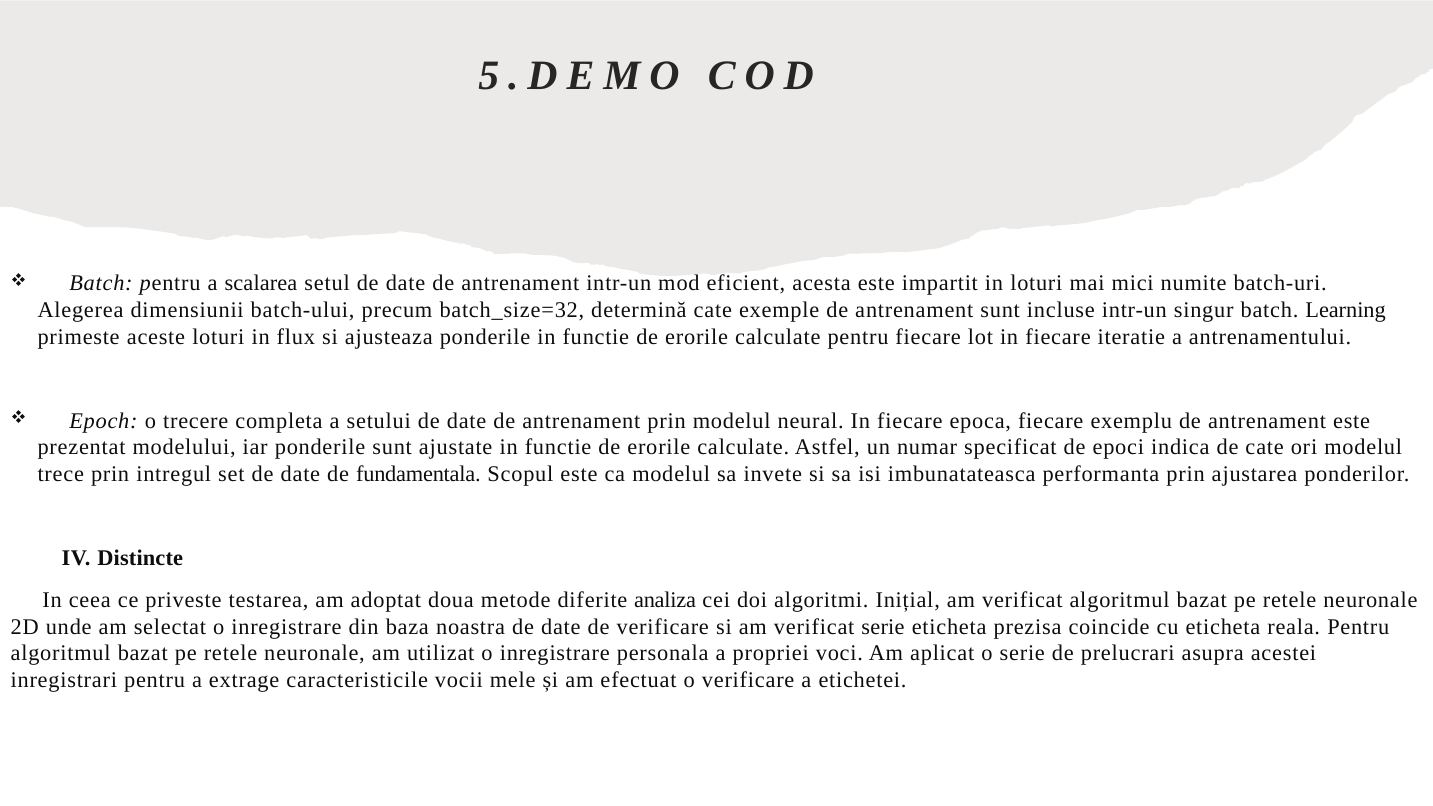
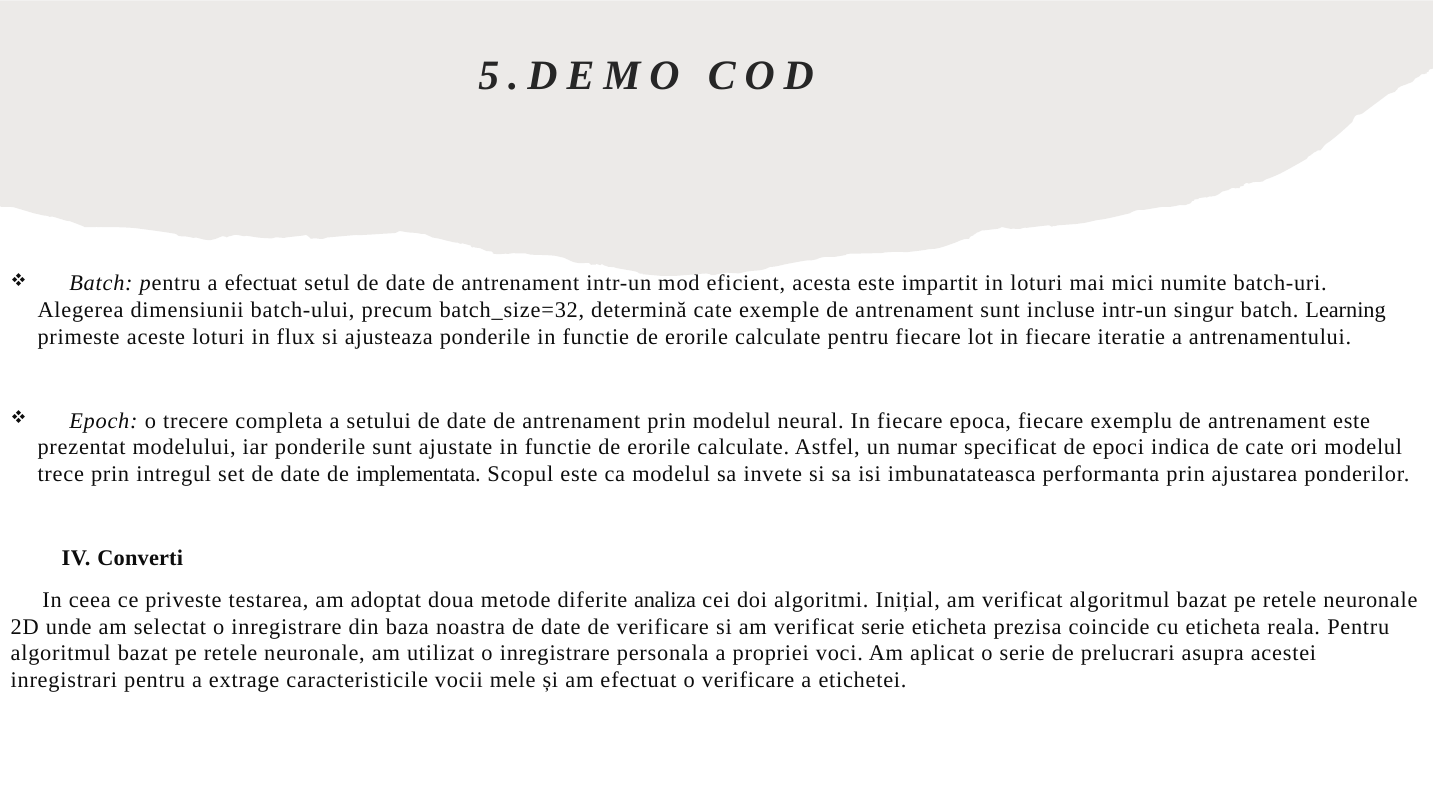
a scalarea: scalarea -> efectuat
fundamentala: fundamentala -> implementata
Distincte: Distincte -> Converti
